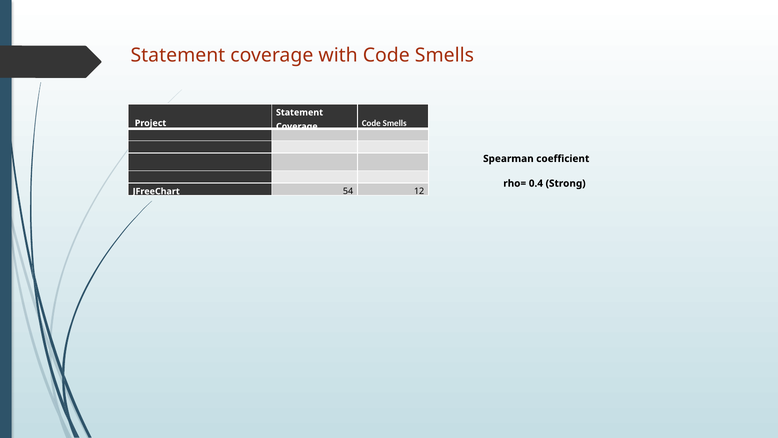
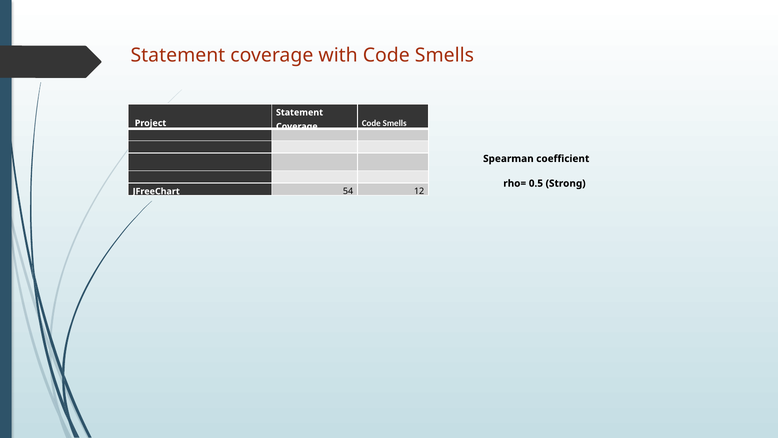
0.4: 0.4 -> 0.5
